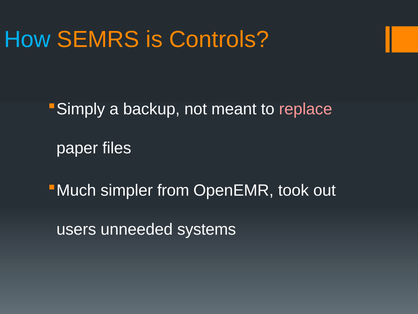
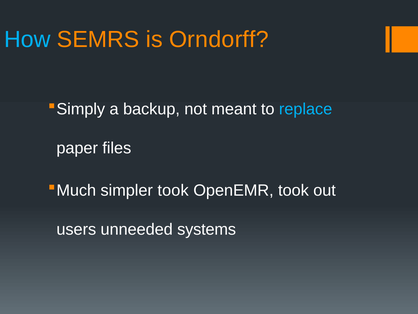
Controls: Controls -> Orndorff
replace colour: pink -> light blue
simpler from: from -> took
